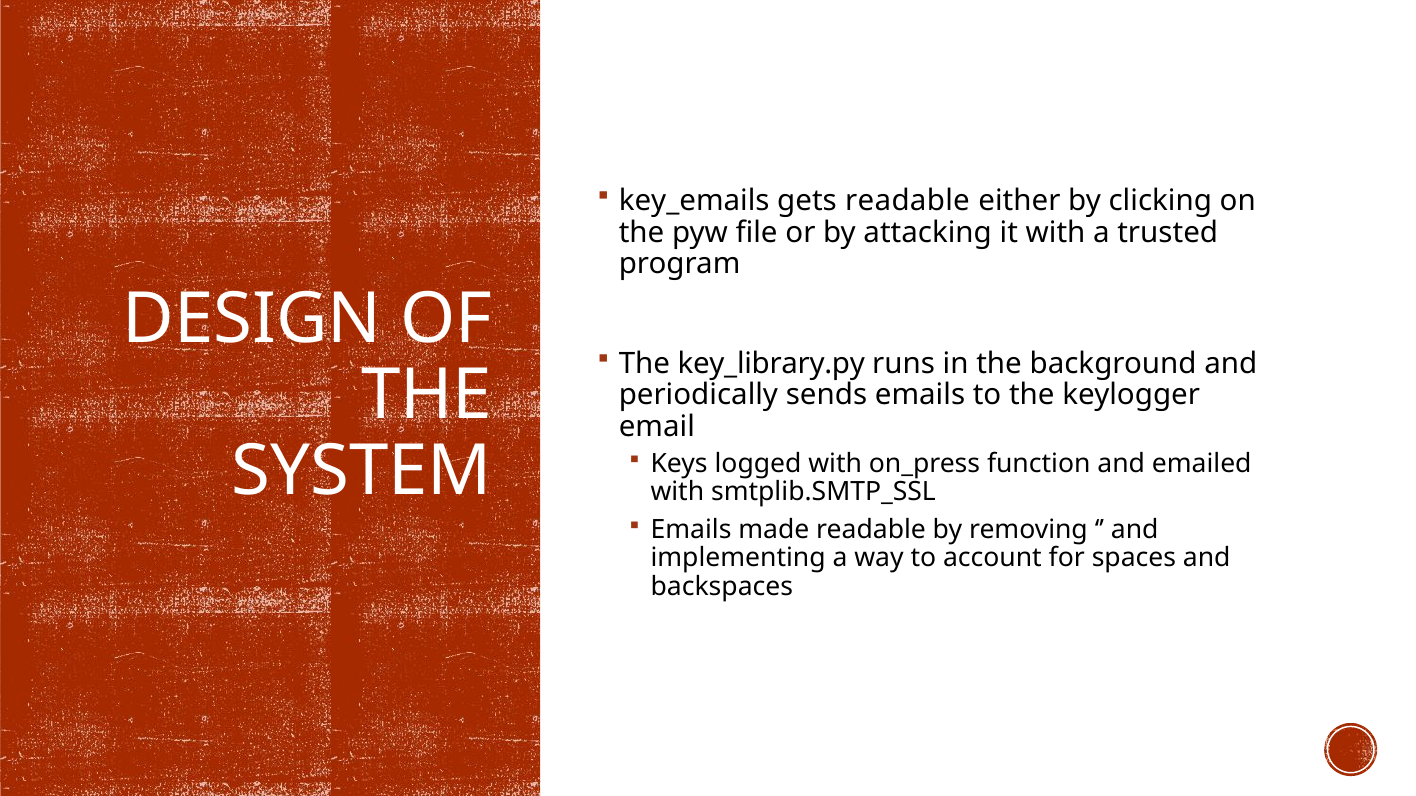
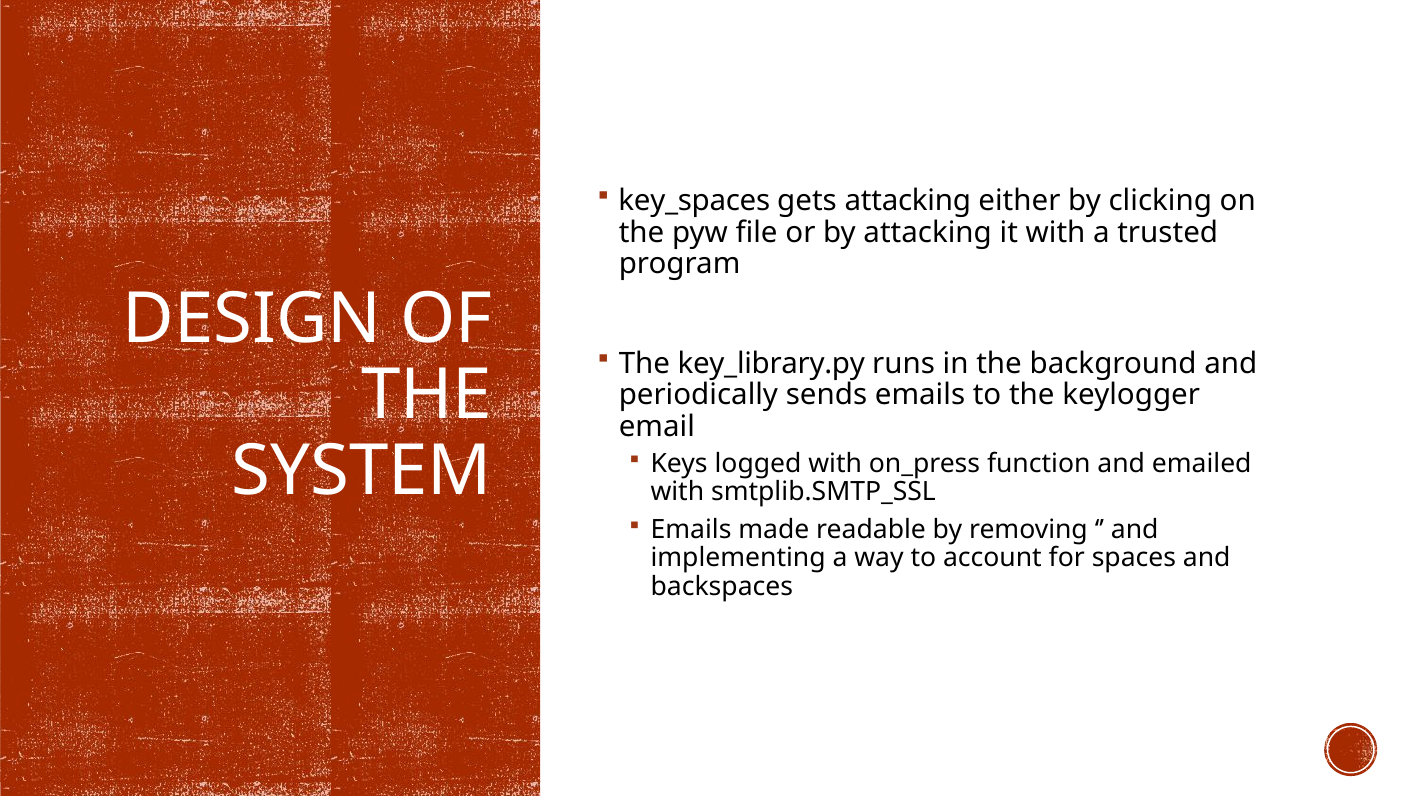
key_emails: key_emails -> key_spaces
gets readable: readable -> attacking
